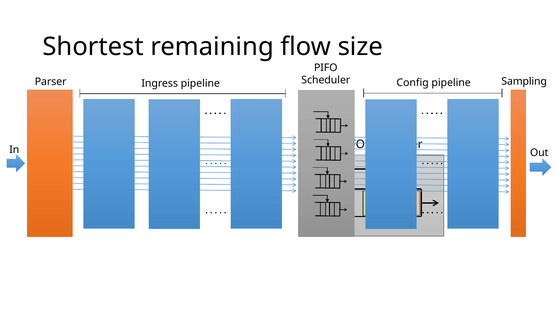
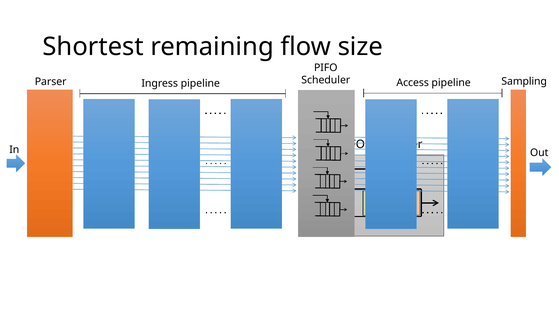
Config: Config -> Access
